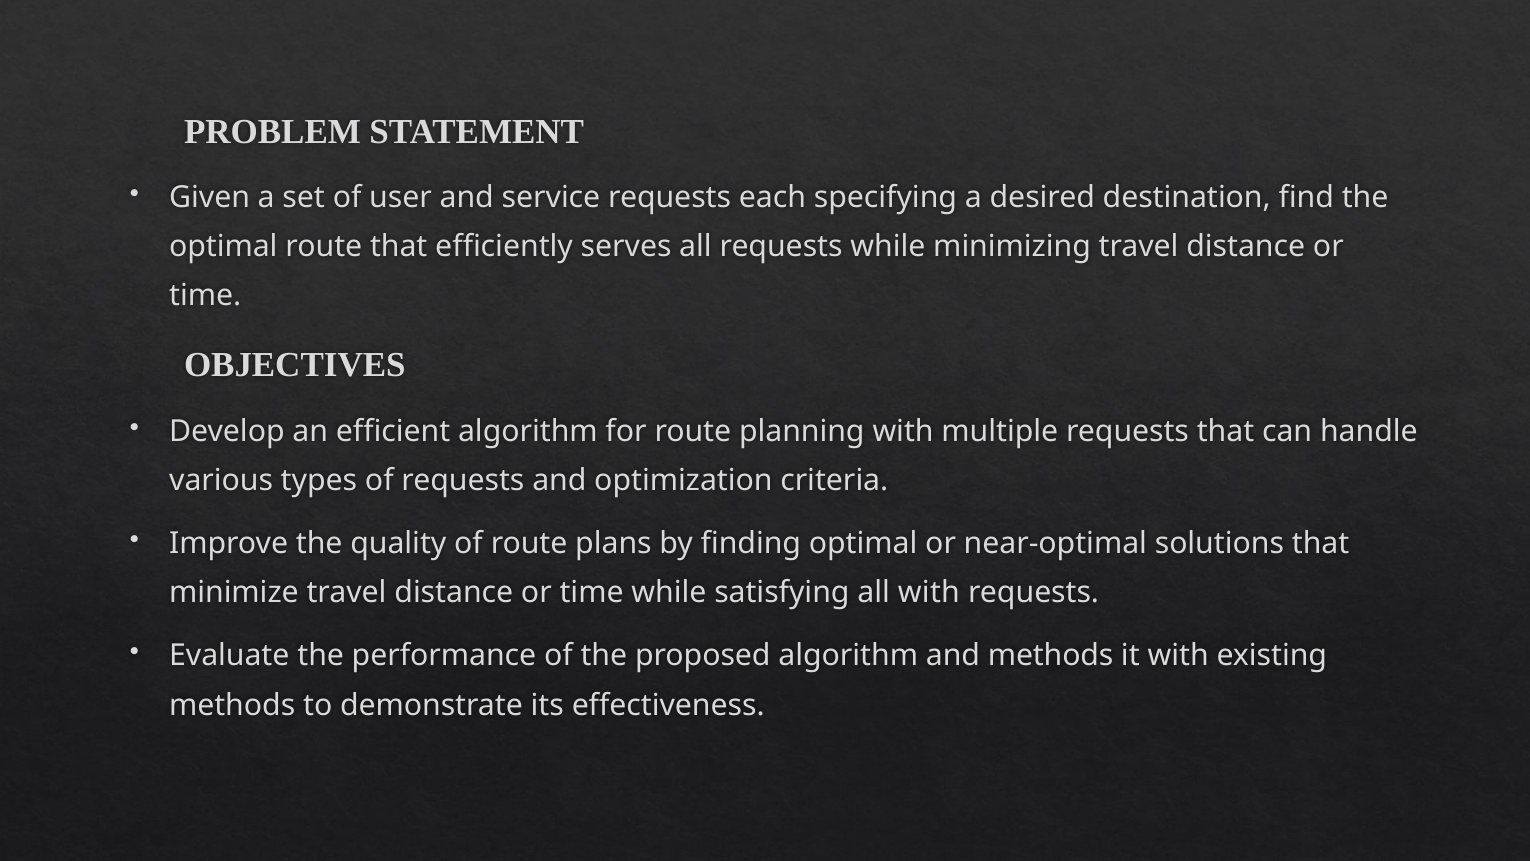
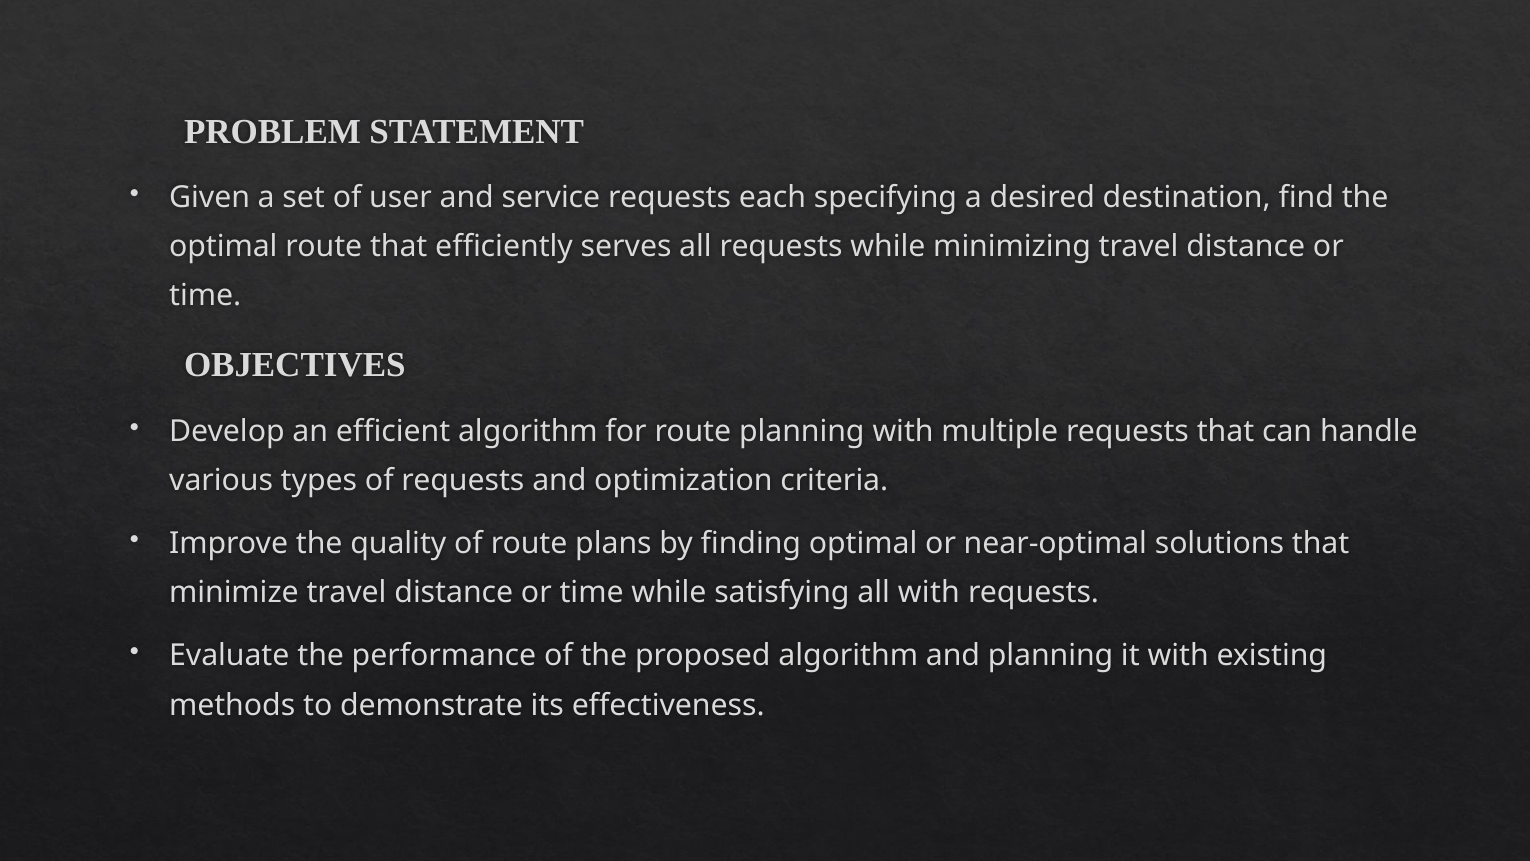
and methods: methods -> planning
